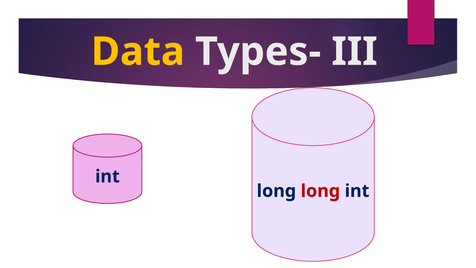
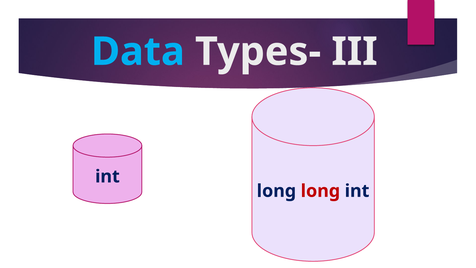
Data colour: yellow -> light blue
